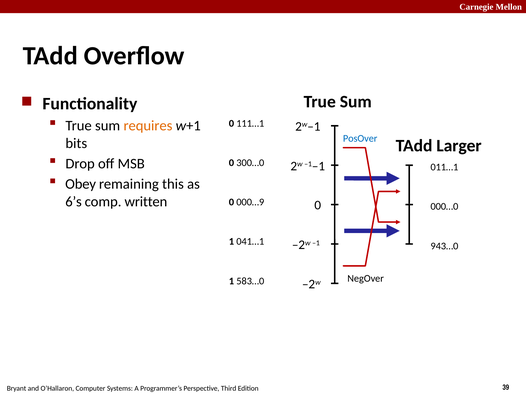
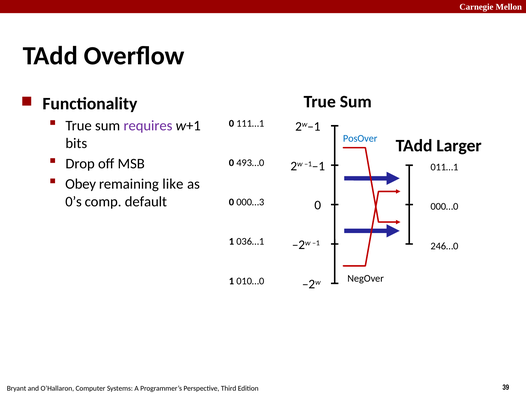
requires colour: orange -> purple
300…0: 300…0 -> 493…0
this: this -> like
6’s: 6’s -> 0’s
written: written -> default
000…9: 000…9 -> 000…3
041…1: 041…1 -> 036…1
943…0: 943…0 -> 246…0
583…0: 583…0 -> 010…0
